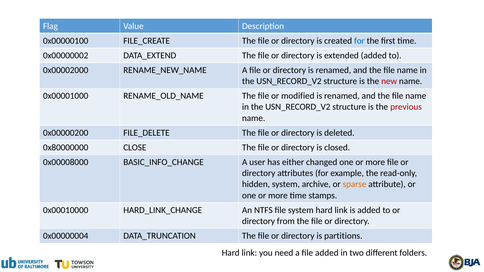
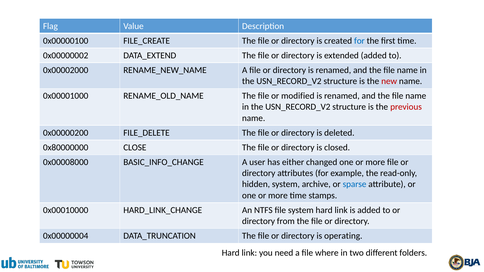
sparse colour: orange -> blue
partitions: partitions -> operating
file added: added -> where
